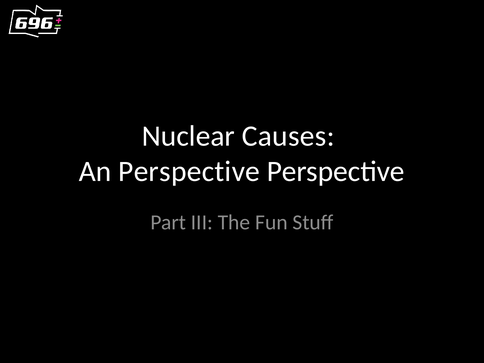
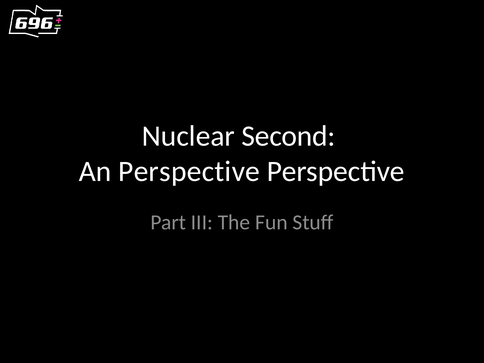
Causes: Causes -> Second
